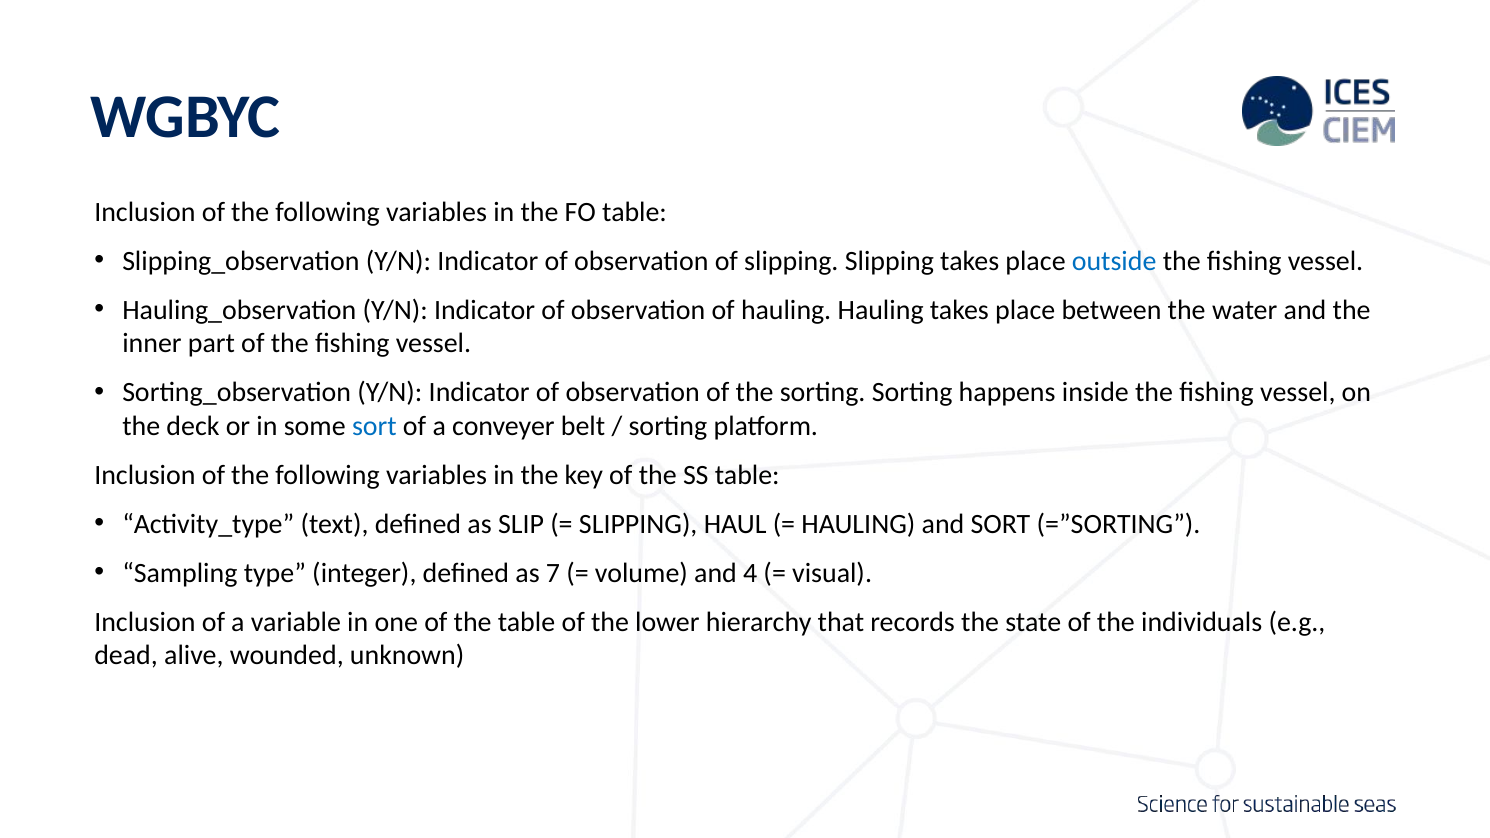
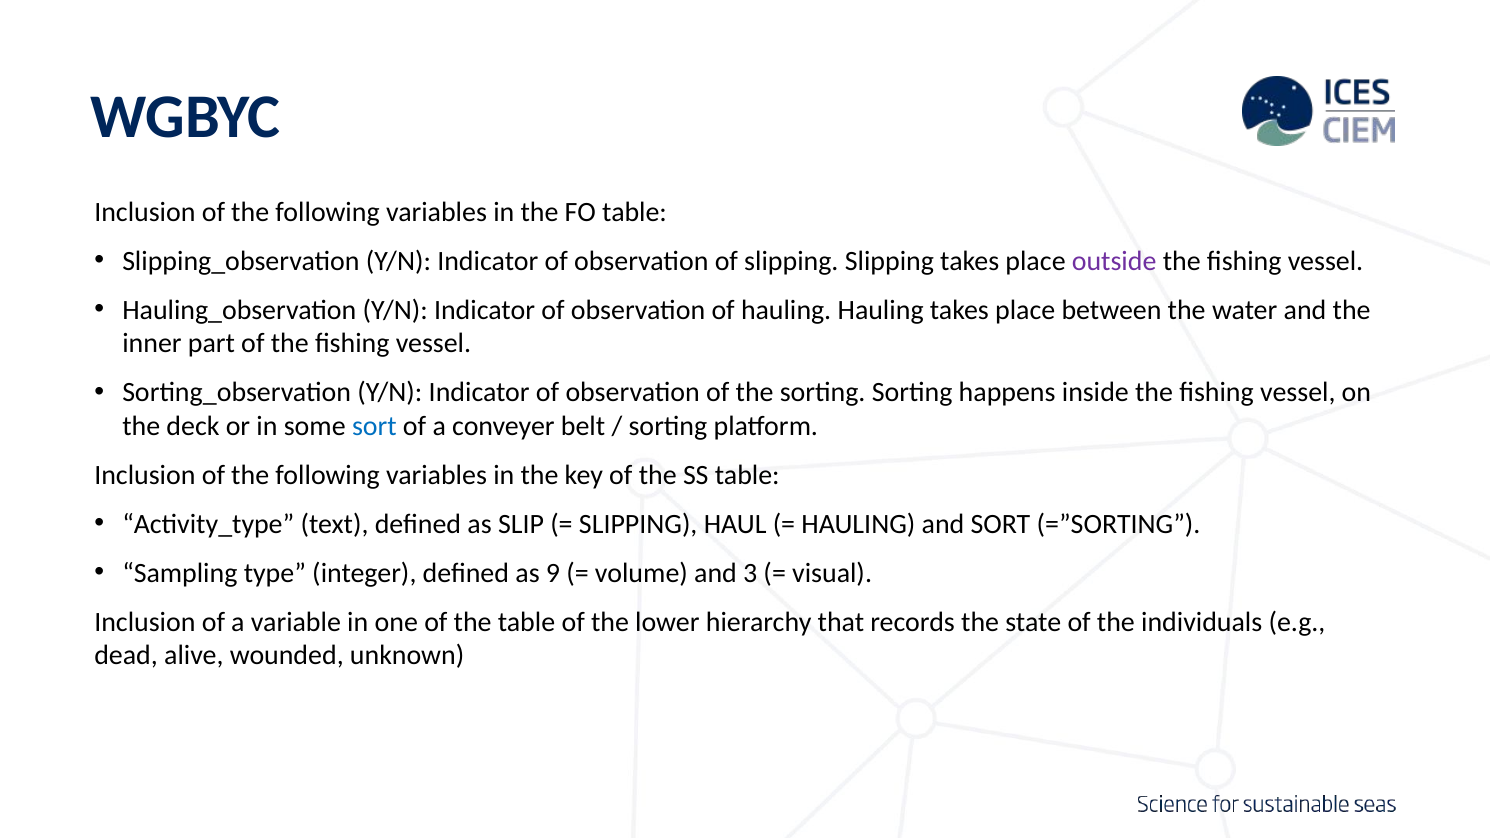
outside colour: blue -> purple
7: 7 -> 9
4: 4 -> 3
